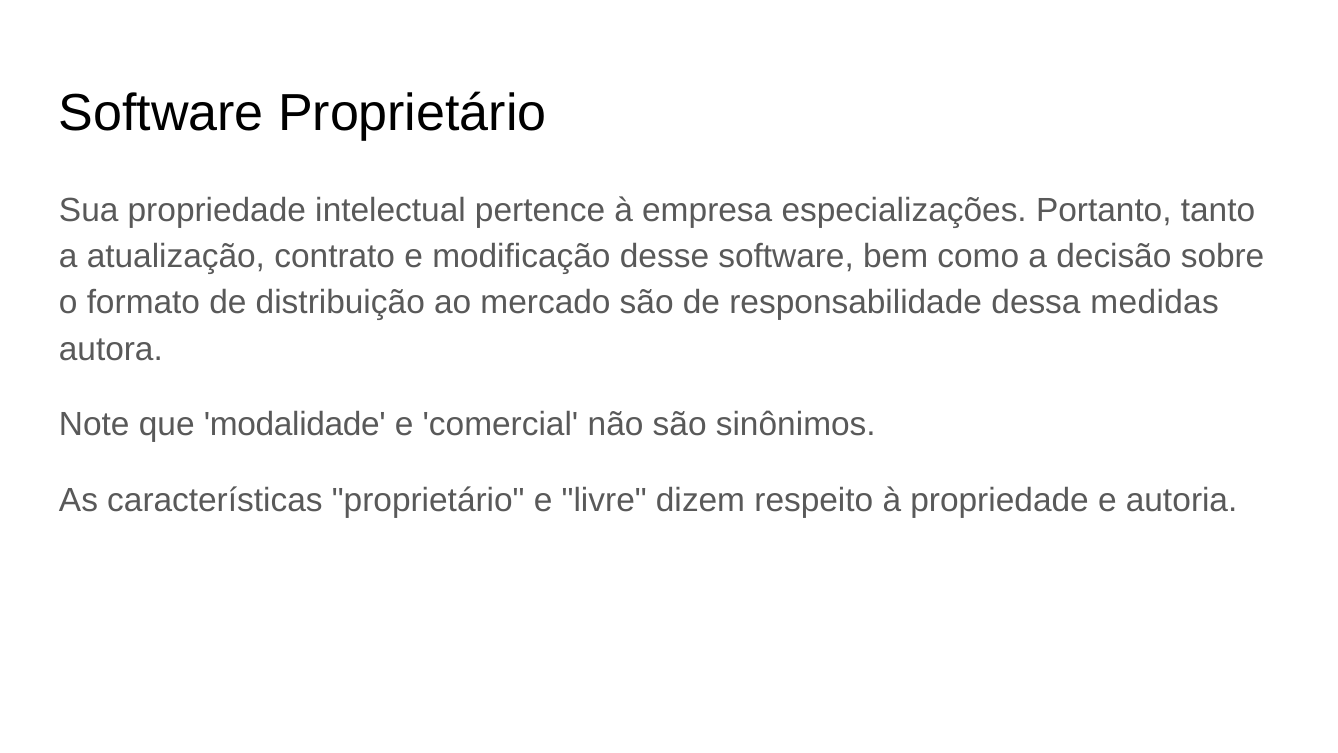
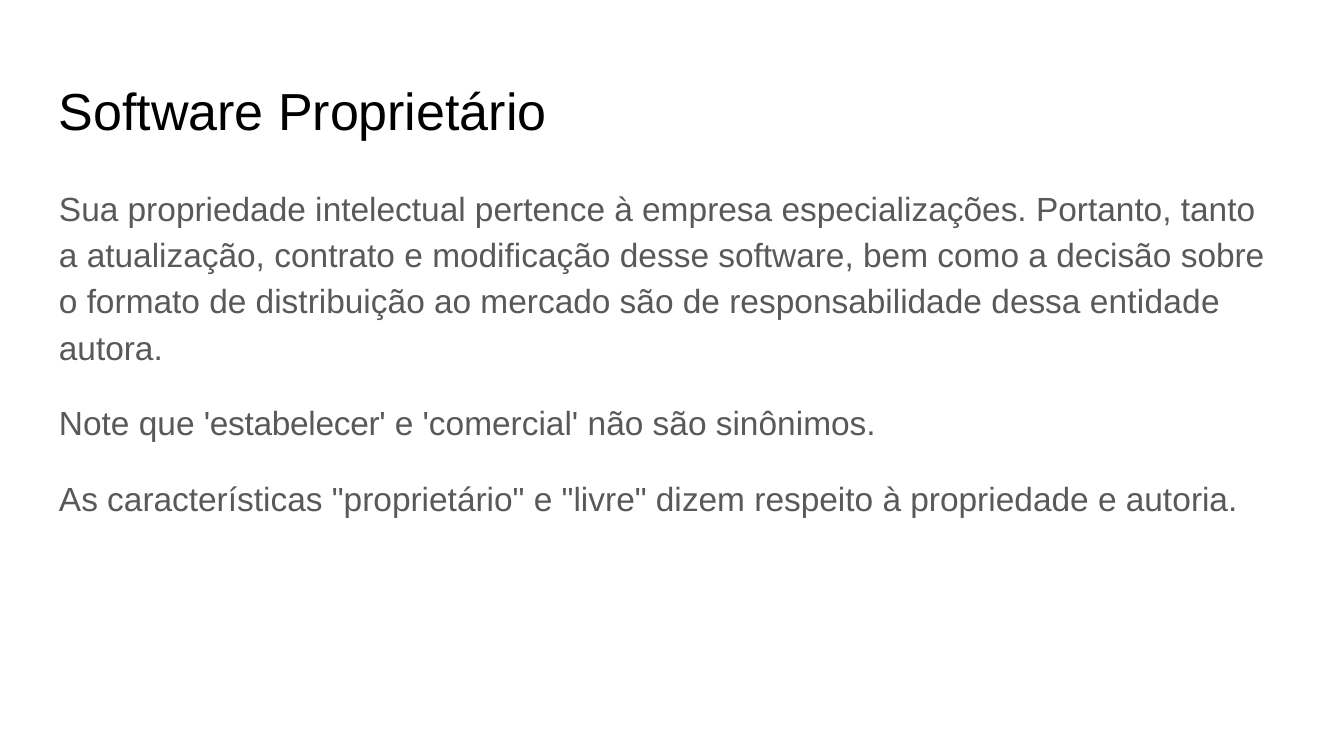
medidas: medidas -> entidade
modalidade: modalidade -> estabelecer
